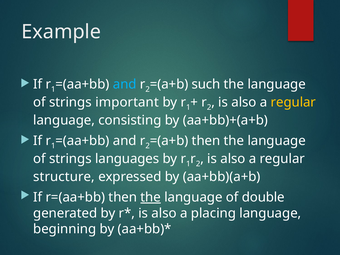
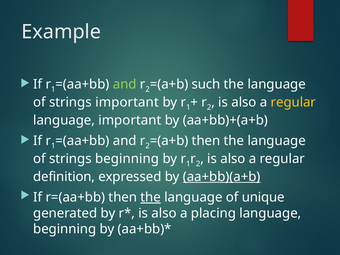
and at (125, 84) colour: light blue -> light green
language consisting: consisting -> important
strings languages: languages -> beginning
structure: structure -> definition
aa+bb)(a+b underline: none -> present
double: double -> unique
